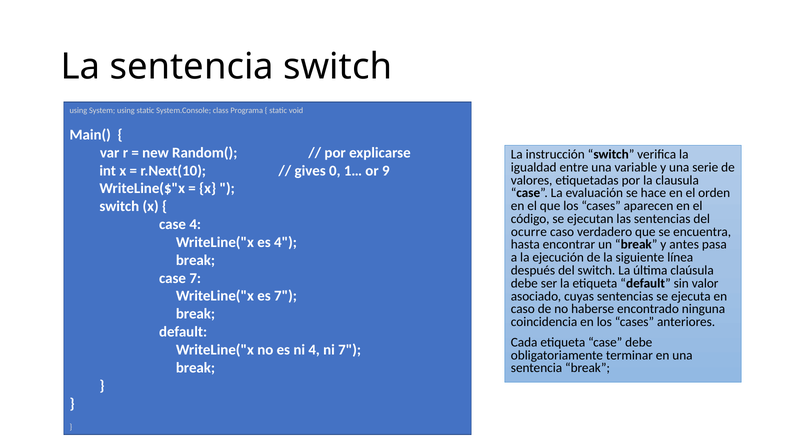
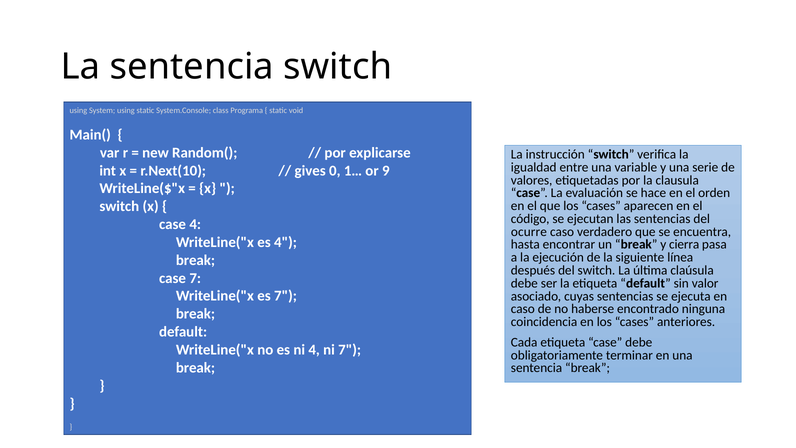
antes: antes -> cierra
